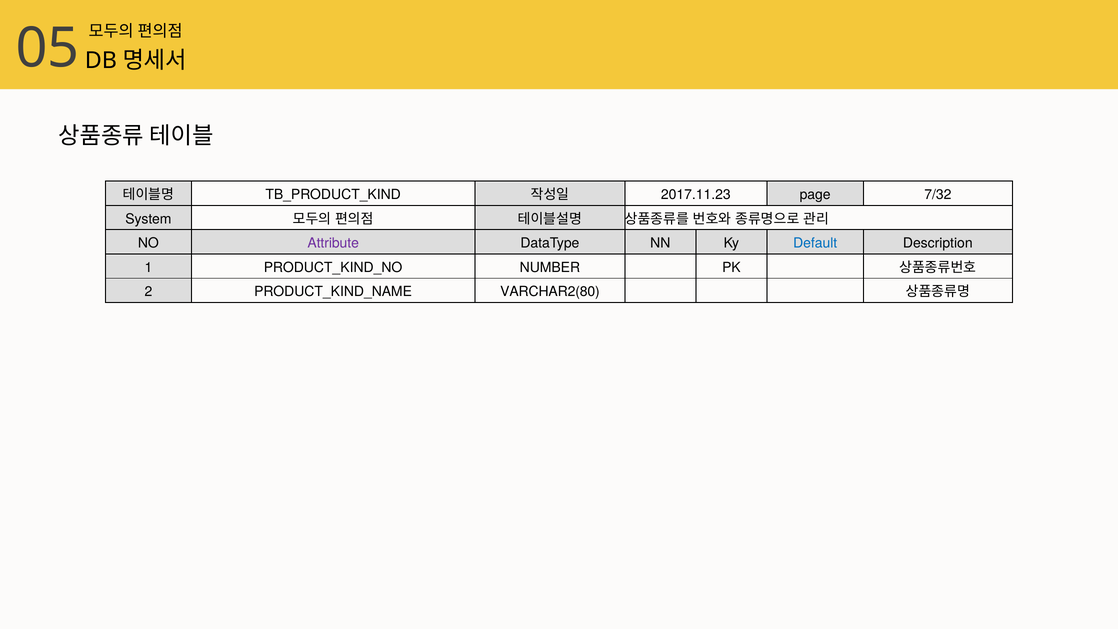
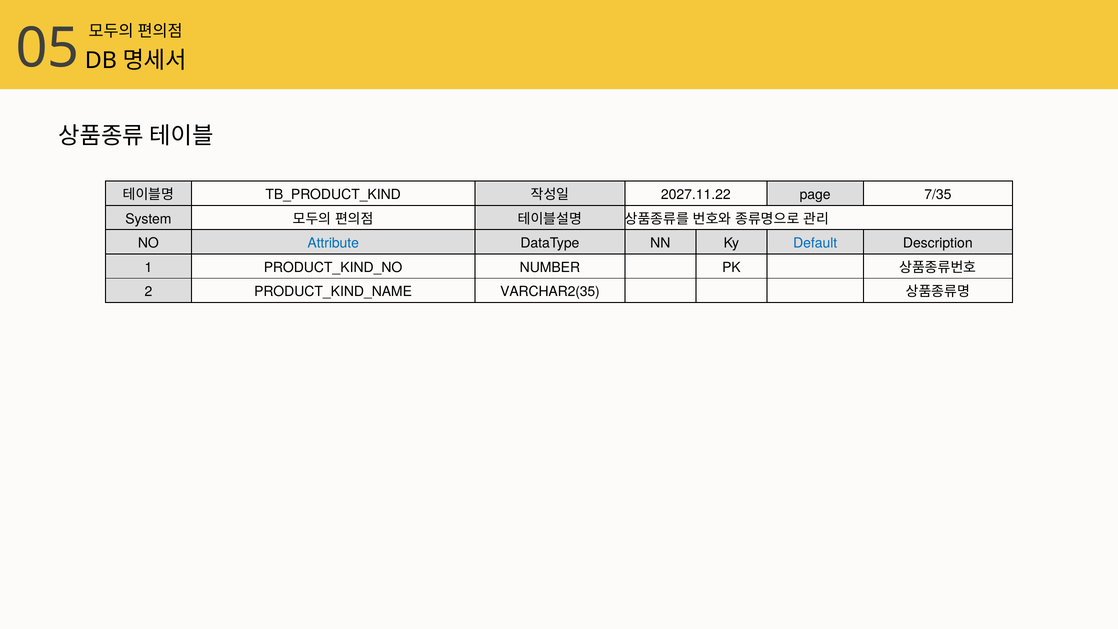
2017.11.23: 2017.11.23 -> 2027.11.22
7/32: 7/32 -> 7/35
Attribute colour: purple -> blue
VARCHAR2(80: VARCHAR2(80 -> VARCHAR2(35
